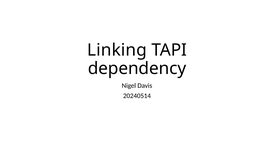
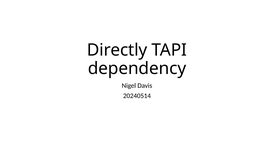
Linking: Linking -> Directly
